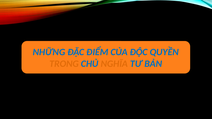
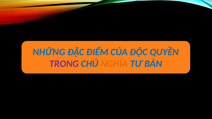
TRONG colour: orange -> purple
